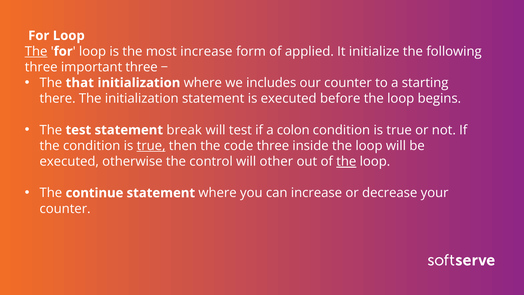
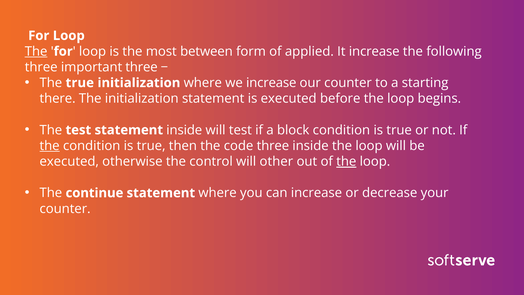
most increase: increase -> between
It initialize: initialize -> increase
The that: that -> true
we includes: includes -> increase
statement break: break -> inside
colon: colon -> block
the at (50, 146) underline: none -> present
true at (151, 146) underline: present -> none
